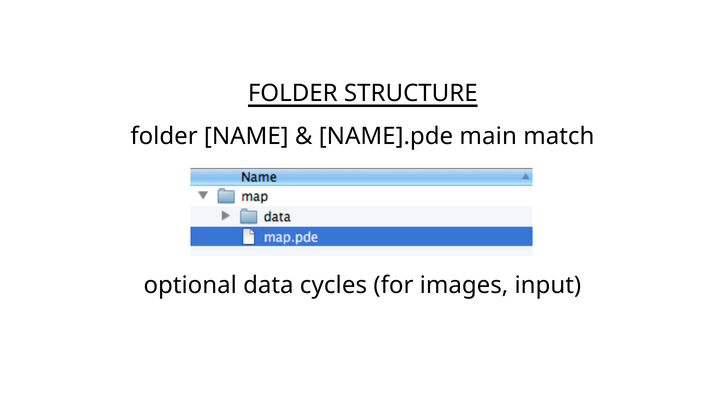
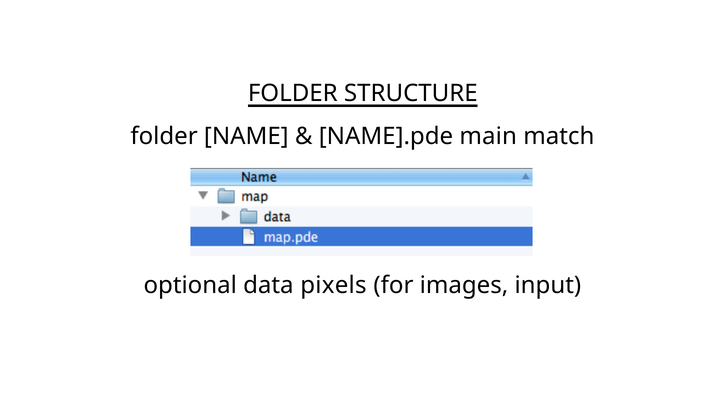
cycles: cycles -> pixels
